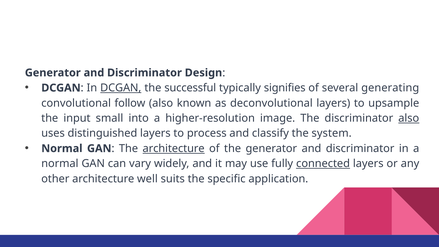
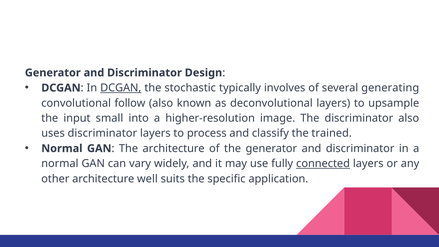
successful: successful -> stochastic
signifies: signifies -> involves
also at (409, 118) underline: present -> none
uses distinguished: distinguished -> discriminator
system: system -> trained
architecture at (174, 148) underline: present -> none
